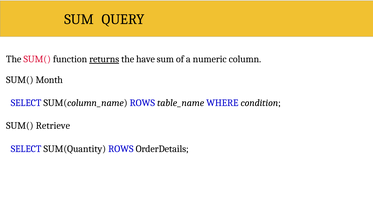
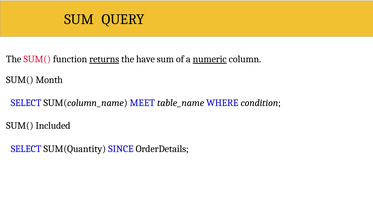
numeric underline: none -> present
SUM(column_name ROWS: ROWS -> MEET
Retrieve: Retrieve -> Included
SUM(Quantity ROWS: ROWS -> SINCE
